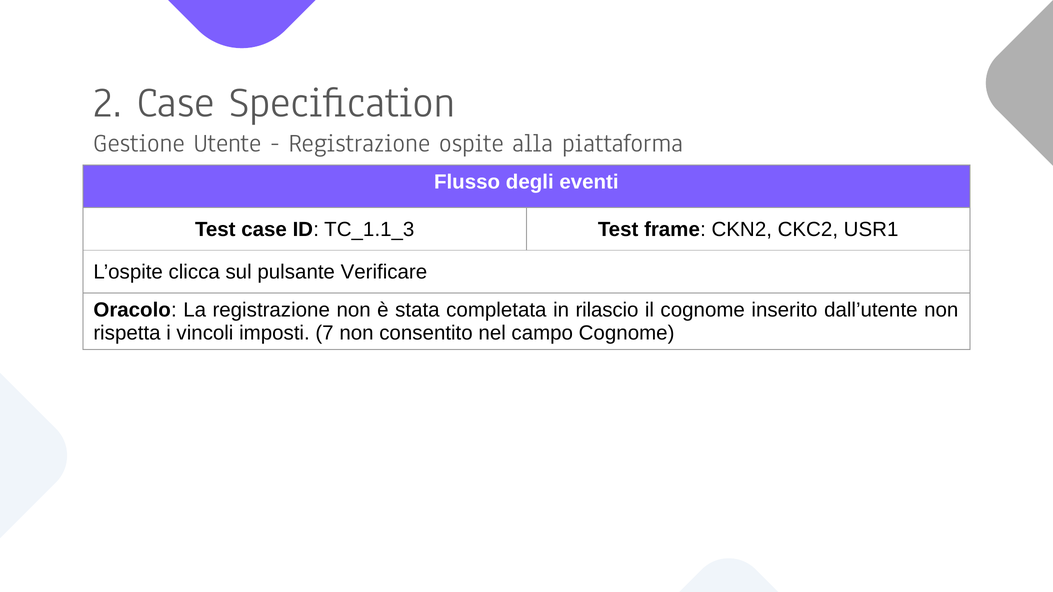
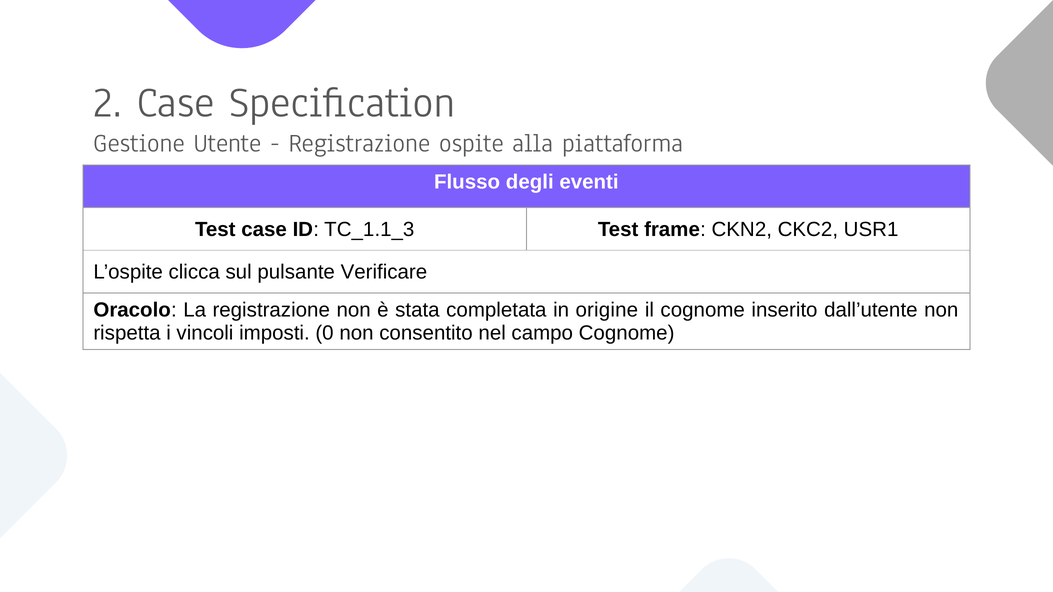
rilascio: rilascio -> origine
7: 7 -> 0
